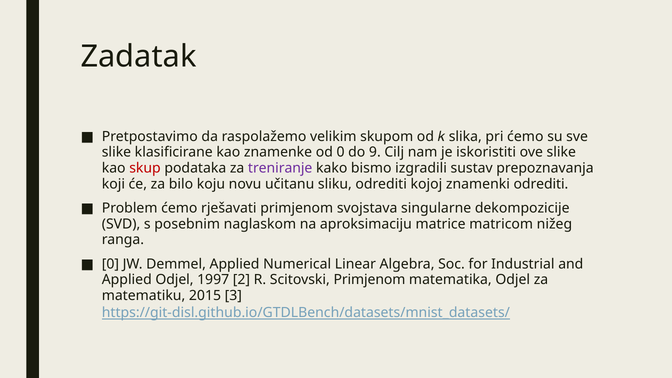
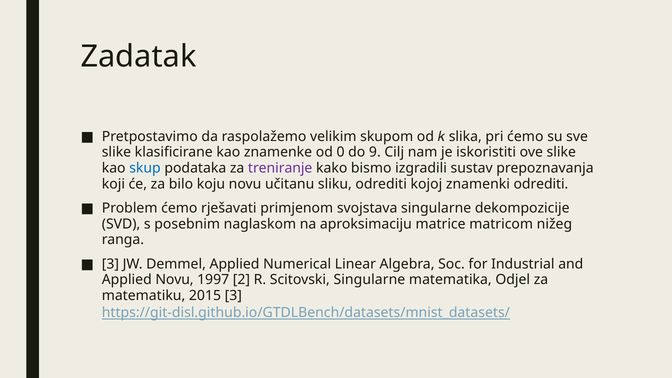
skup colour: red -> blue
0 at (110, 264): 0 -> 3
Applied Odjel: Odjel -> Novu
Scitovski Primjenom: Primjenom -> Singularne
